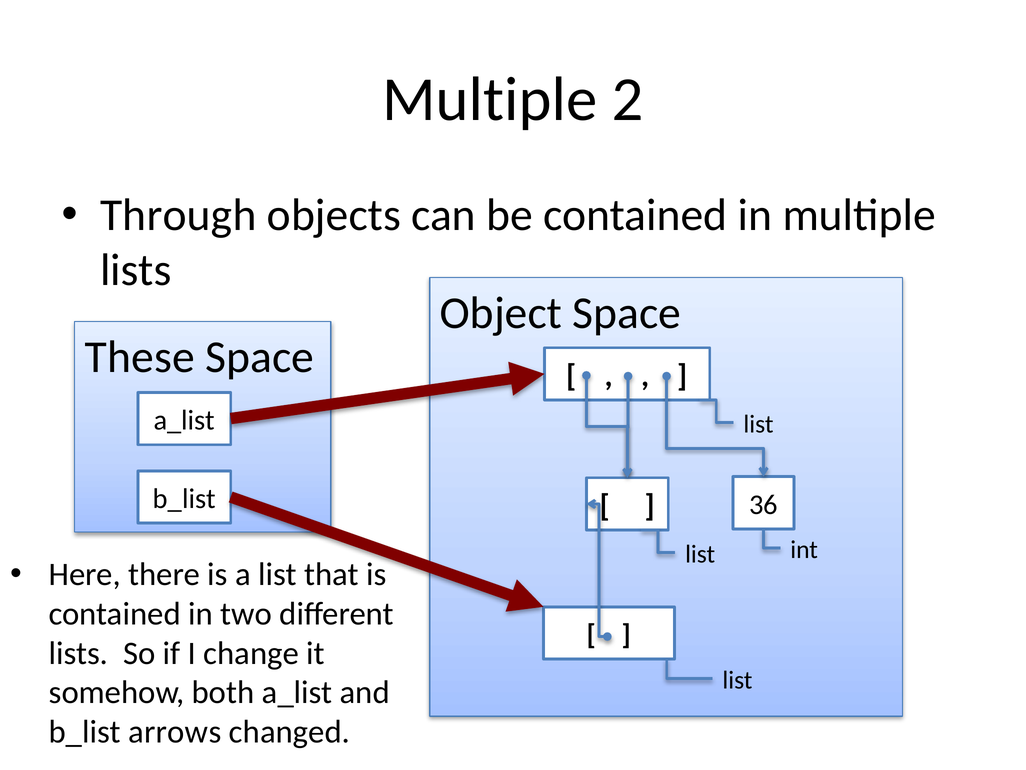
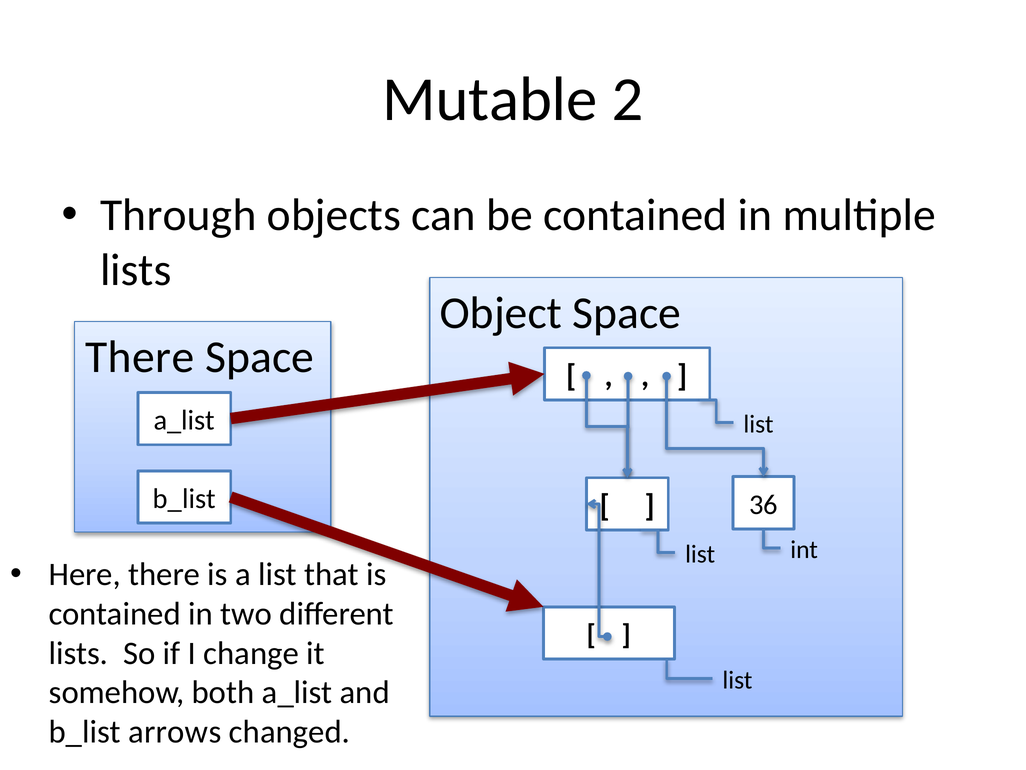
Multiple at (490, 99): Multiple -> Mutable
These at (140, 357): These -> There
